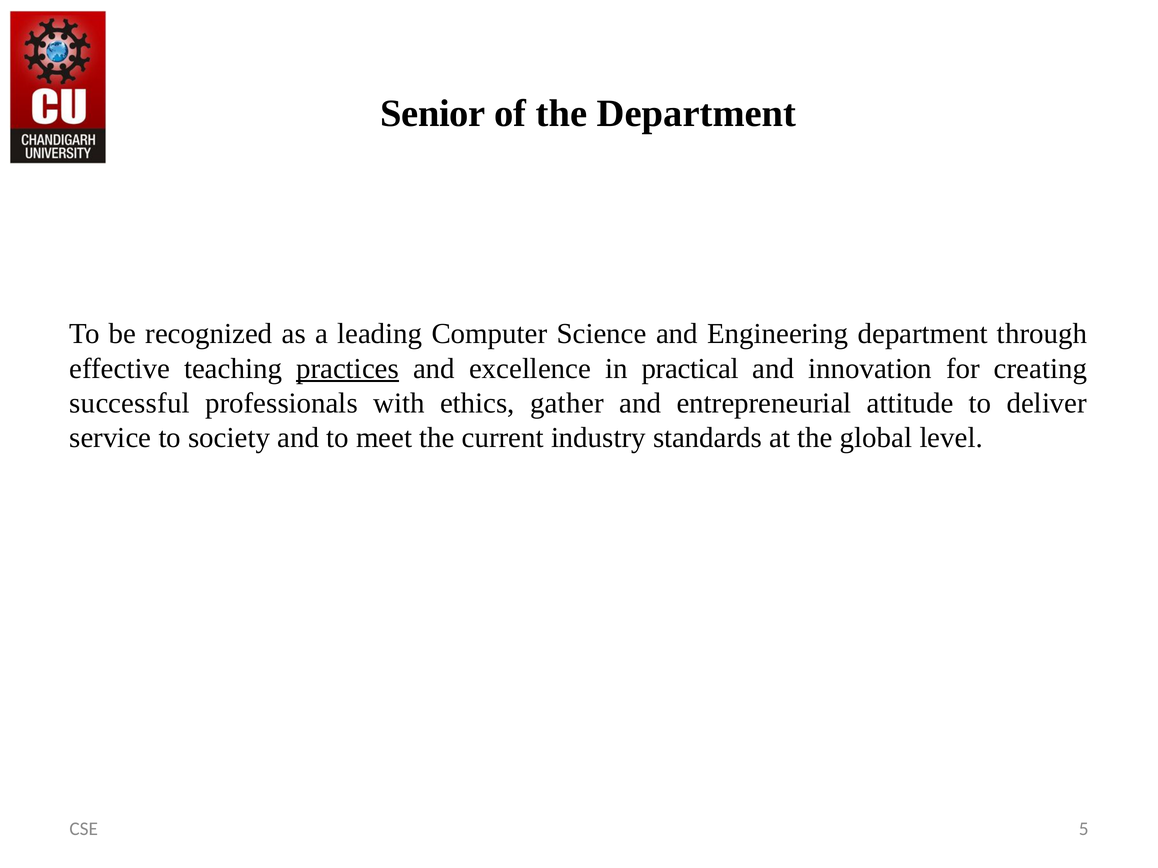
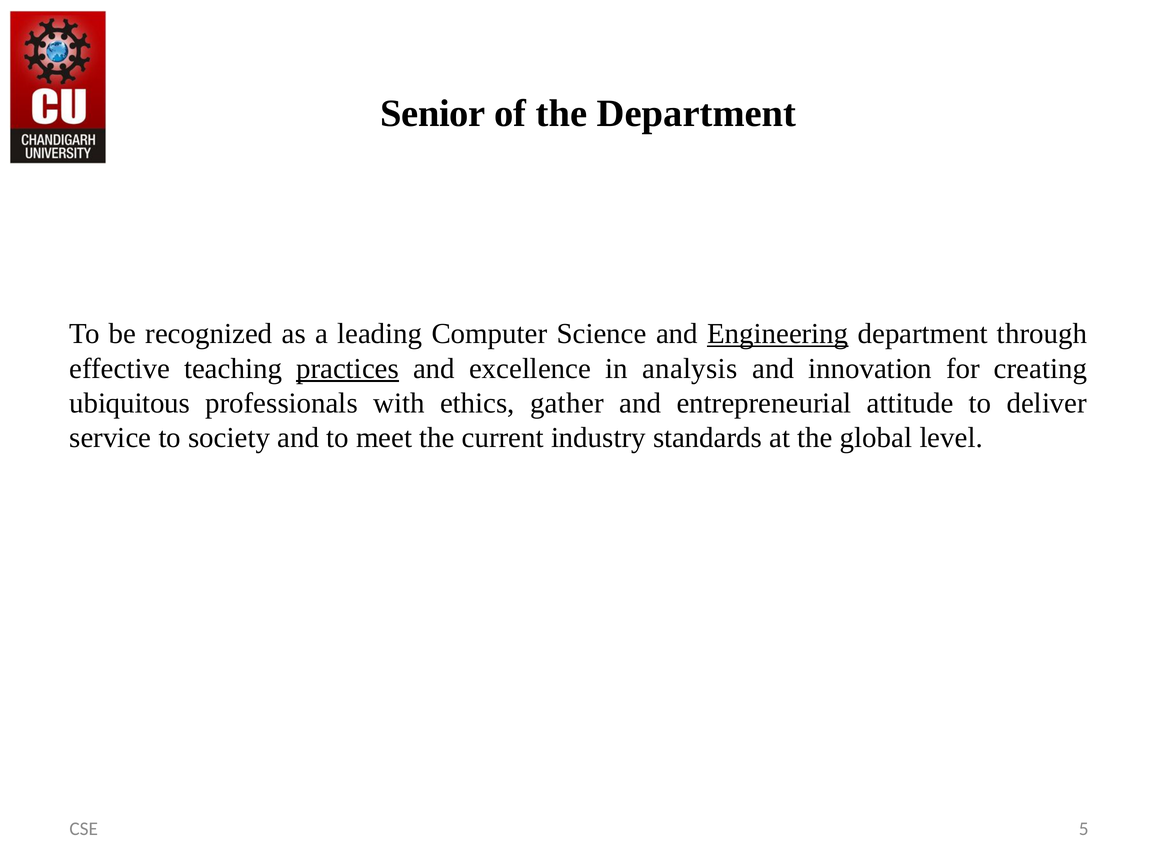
Engineering underline: none -> present
practical: practical -> analysis
successful: successful -> ubiquitous
